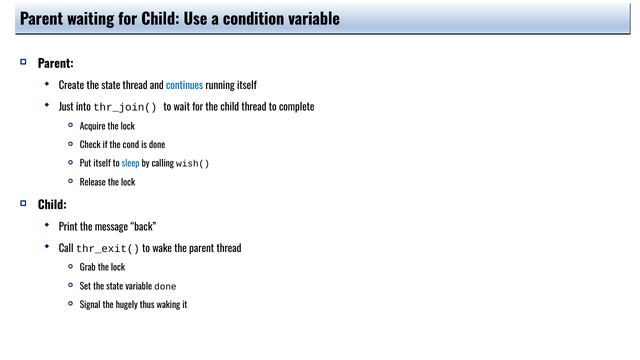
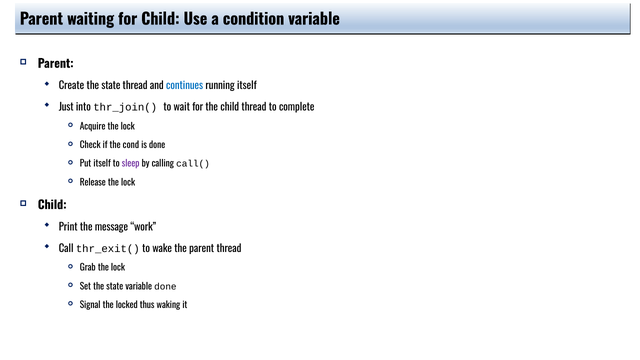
sleep colour: blue -> purple
wish(: wish( -> call(
back: back -> work
hugely: hugely -> locked
